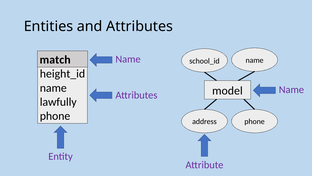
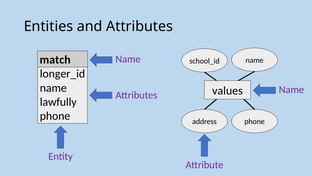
height_id: height_id -> longer_id
model: model -> values
